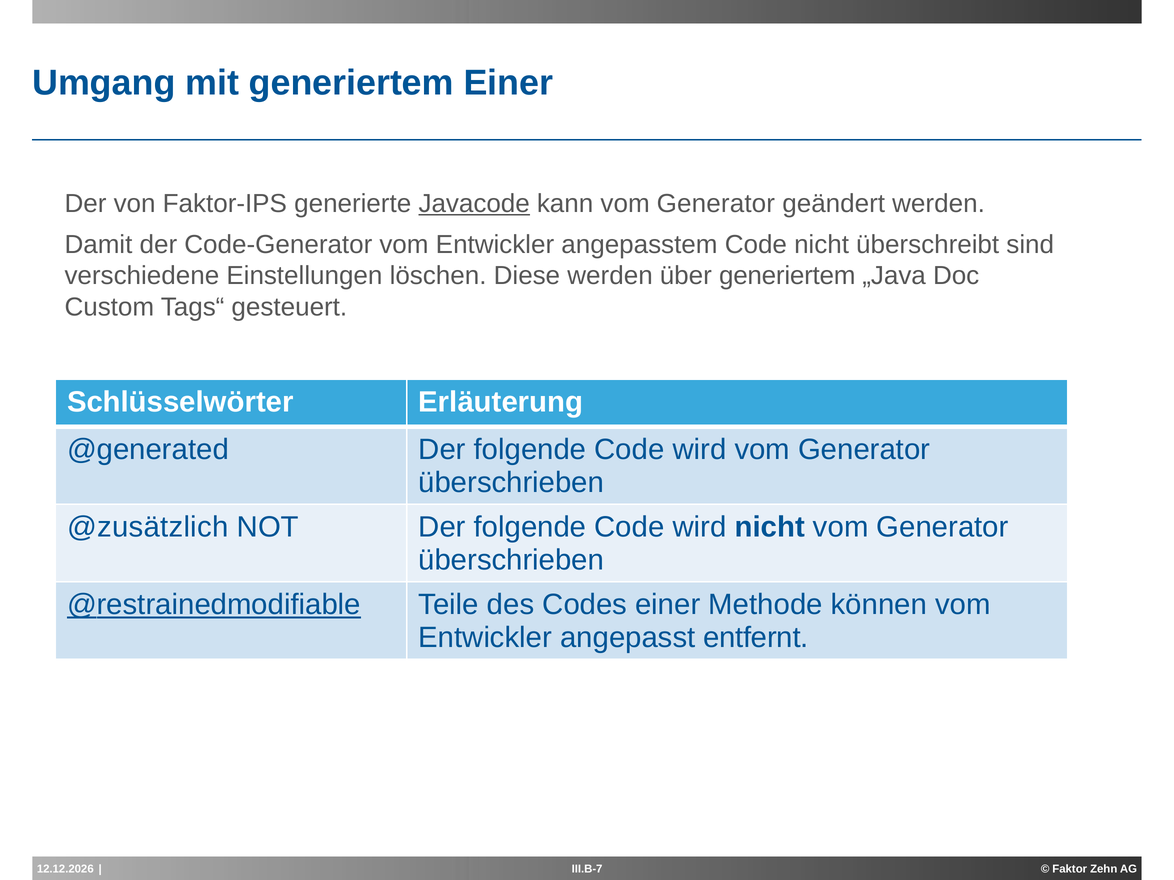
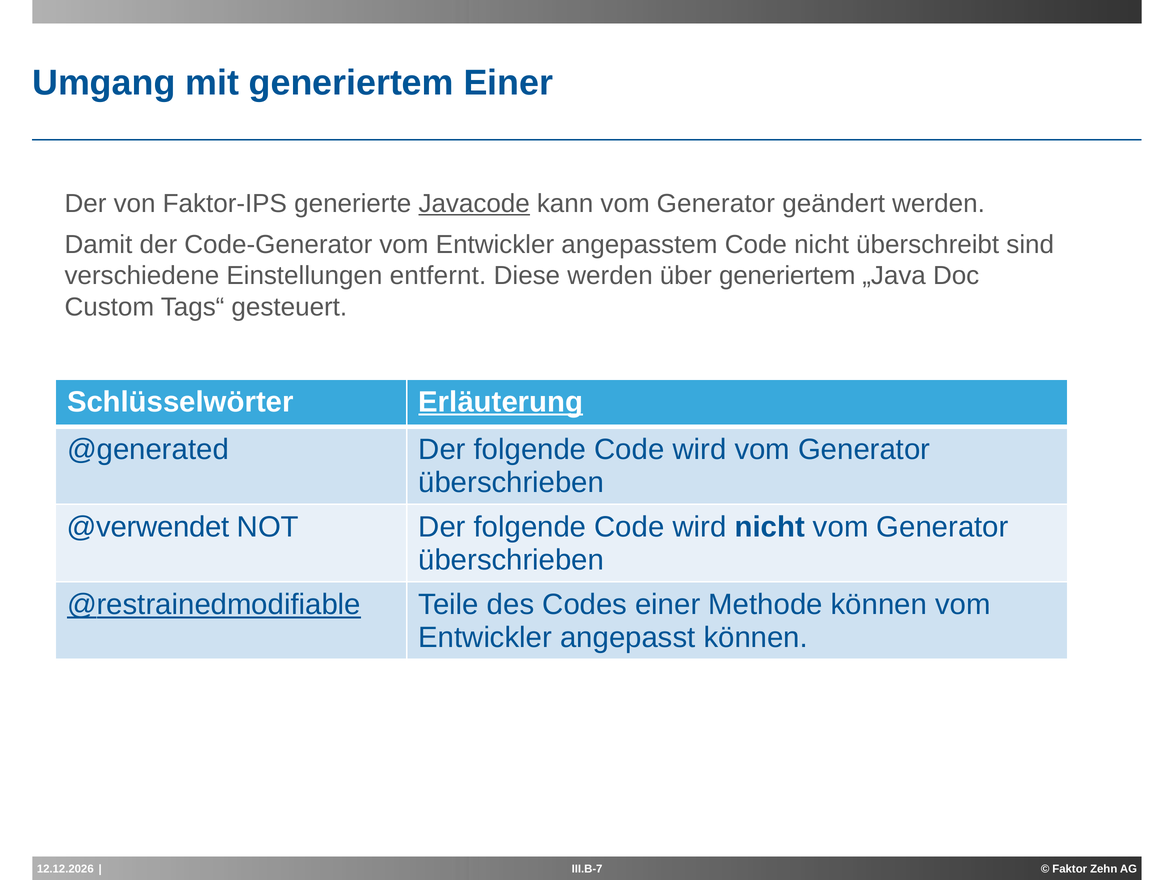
löschen: löschen -> entfernt
Erläuterung underline: none -> present
@zusätzlich: @zusätzlich -> @verwendet
angepasst entfernt: entfernt -> können
